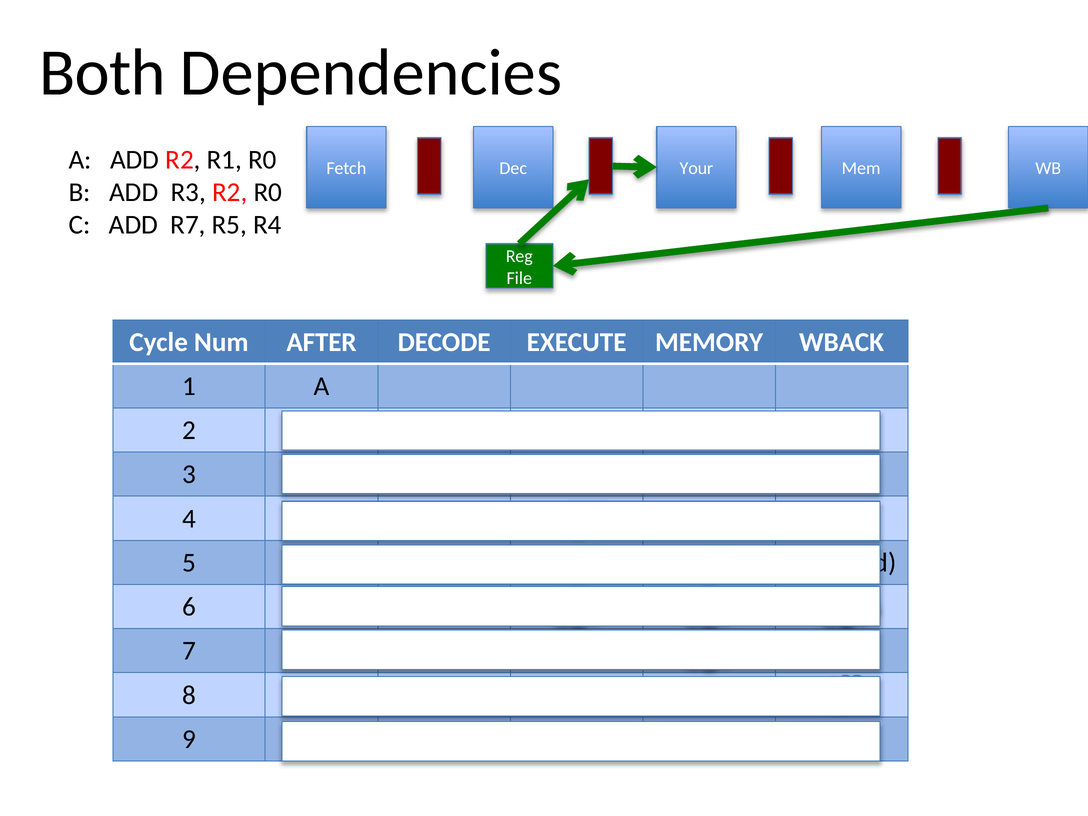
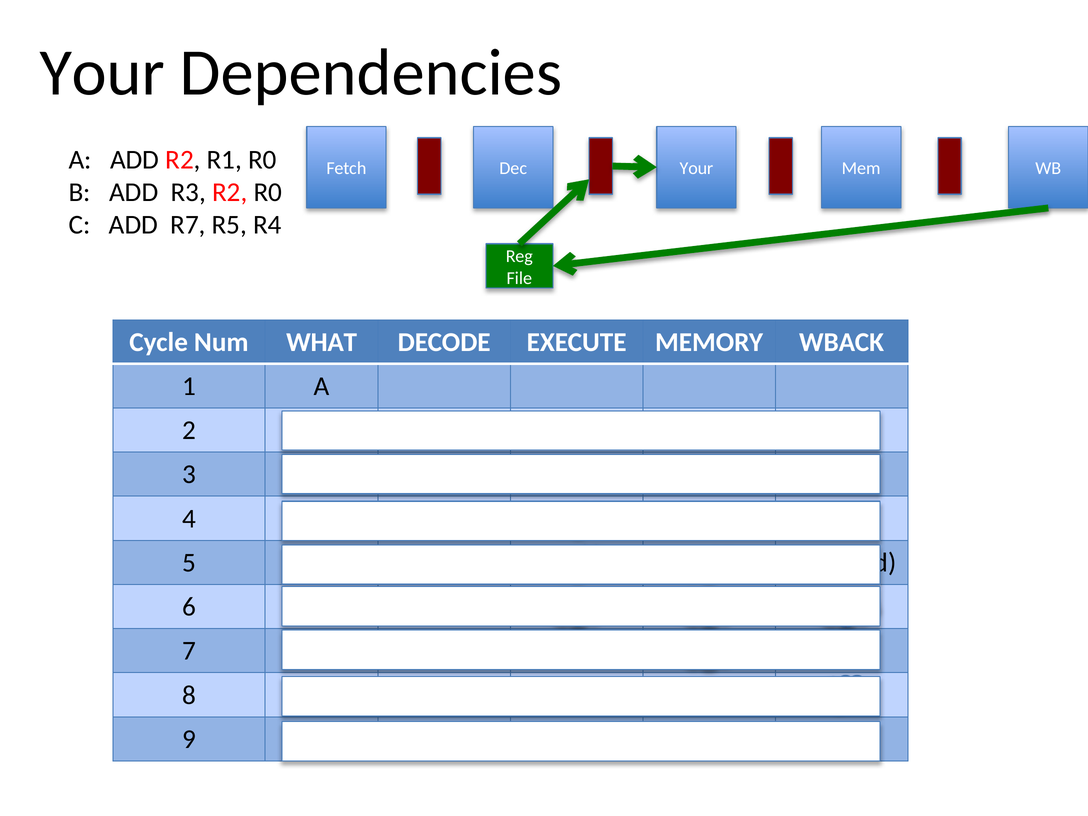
Both at (103, 73): Both -> Your
AFTER: AFTER -> WHAT
